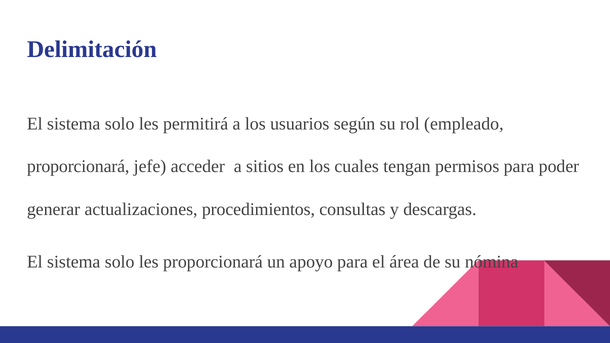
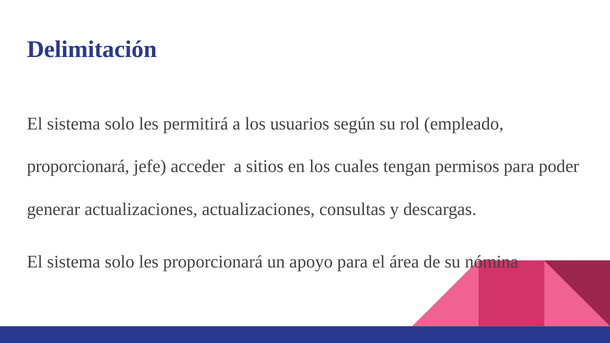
actualizaciones procedimientos: procedimientos -> actualizaciones
